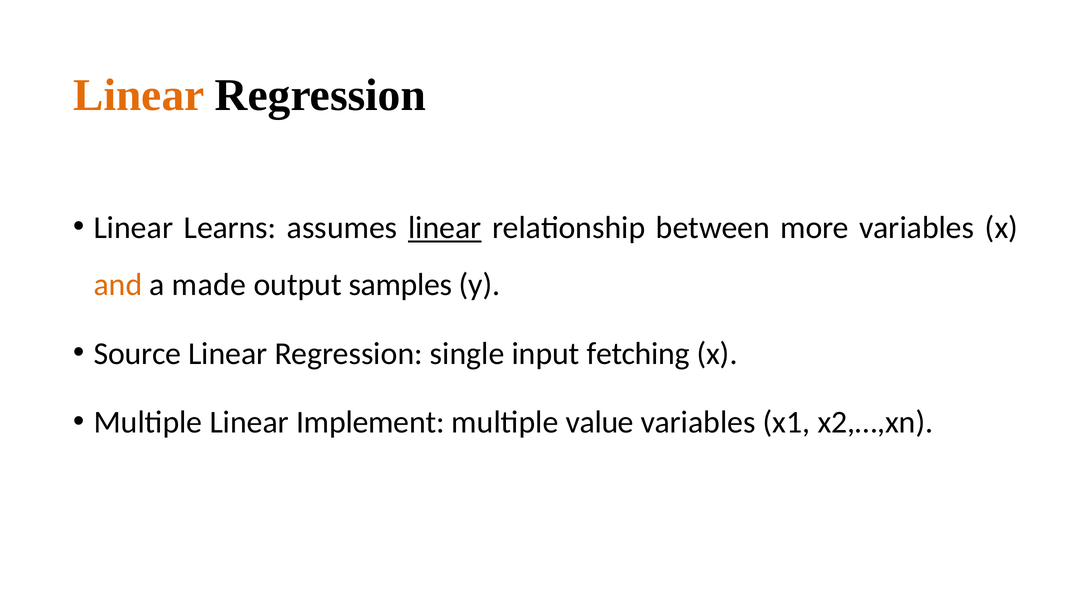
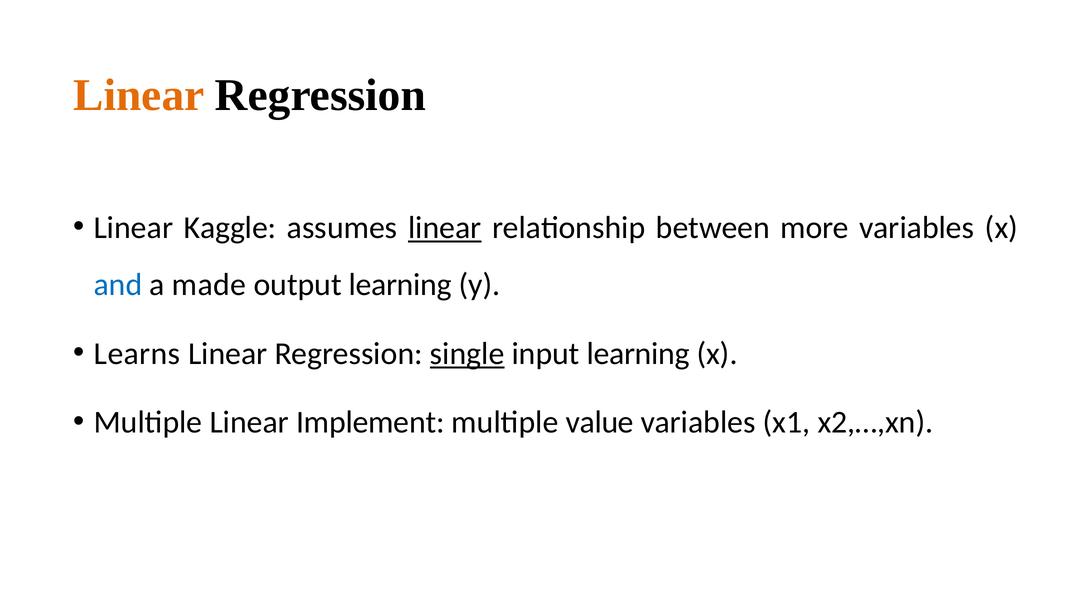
Learns: Learns -> Kaggle
and colour: orange -> blue
output samples: samples -> learning
Source: Source -> Learns
single underline: none -> present
input fetching: fetching -> learning
